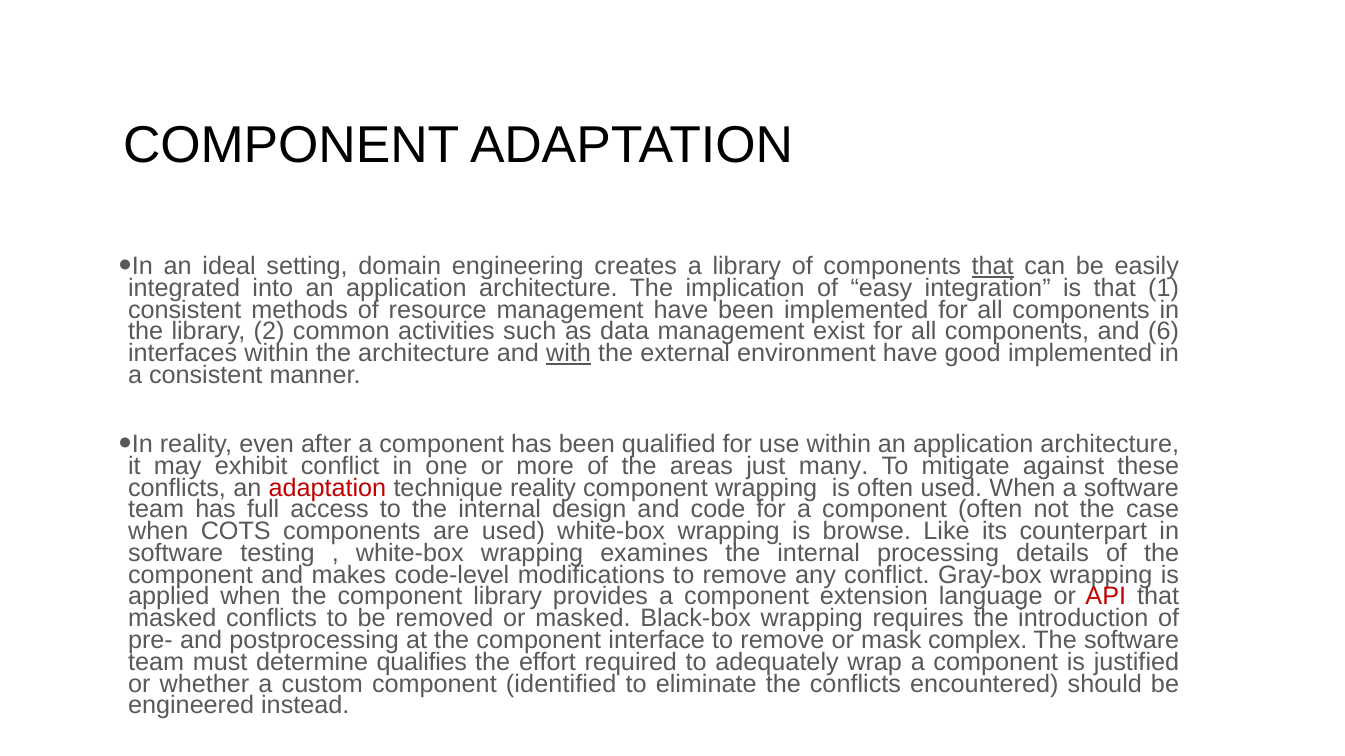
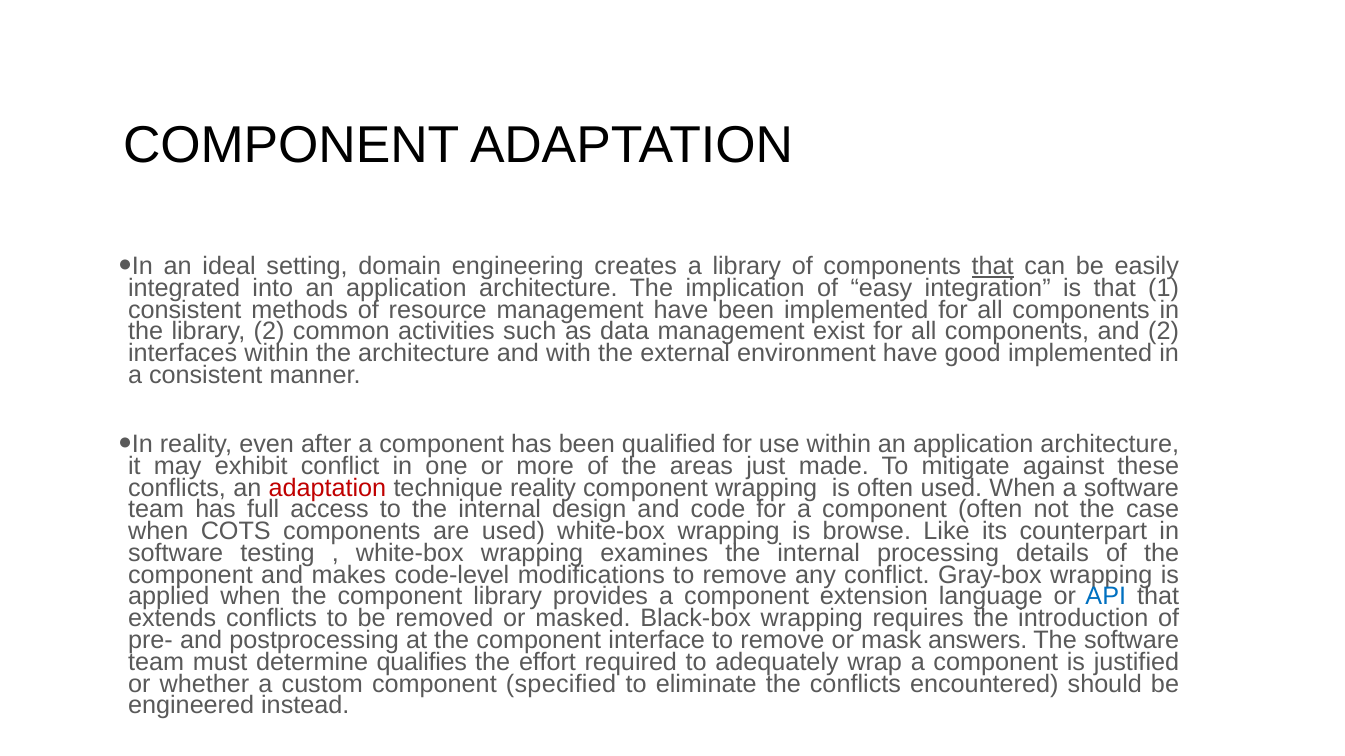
and 6: 6 -> 2
with underline: present -> none
many: many -> made
API colour: red -> blue
masked at (172, 619): masked -> extends
complex: complex -> answers
identified: identified -> specified
